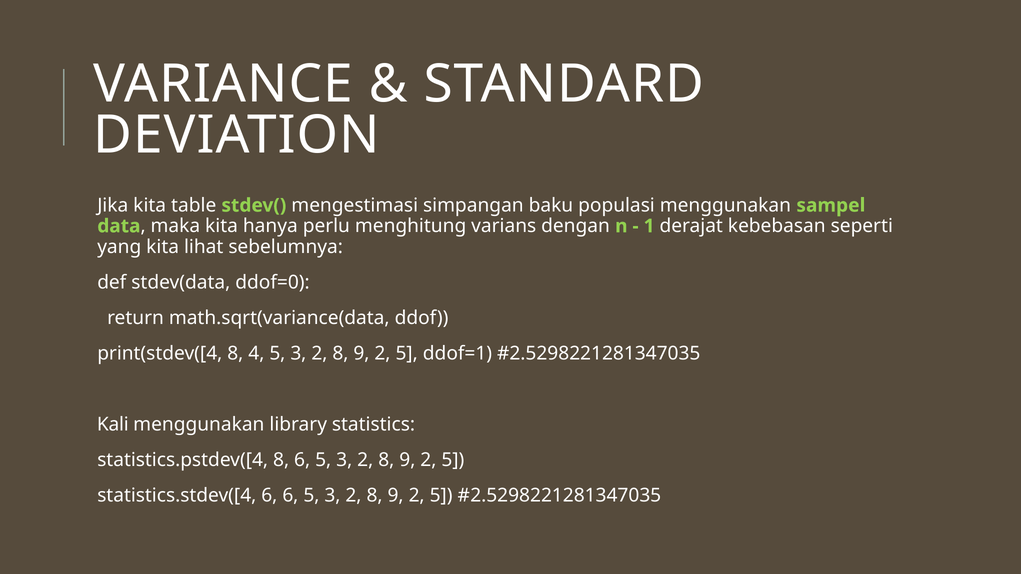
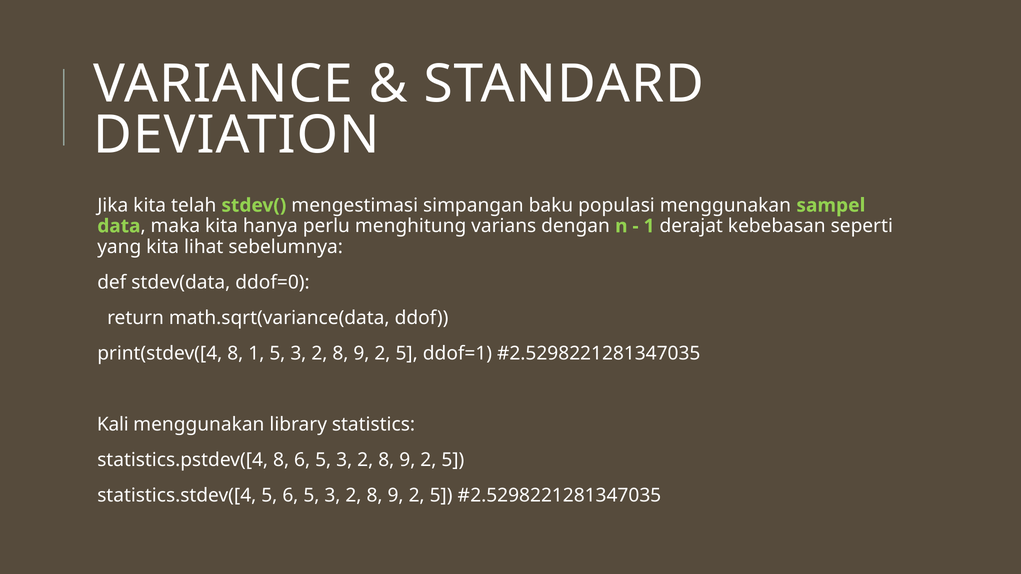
table: table -> telah
8 4: 4 -> 1
statistics.stdev([4 6: 6 -> 5
